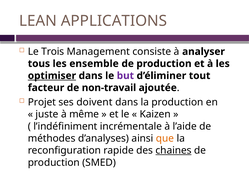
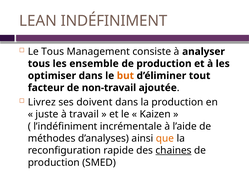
APPLICATIONS: APPLICATIONS -> INDÉFINIMENT
Le Trois: Trois -> Tous
optimiser underline: present -> none
but colour: purple -> orange
Projet: Projet -> Livrez
même: même -> travail
